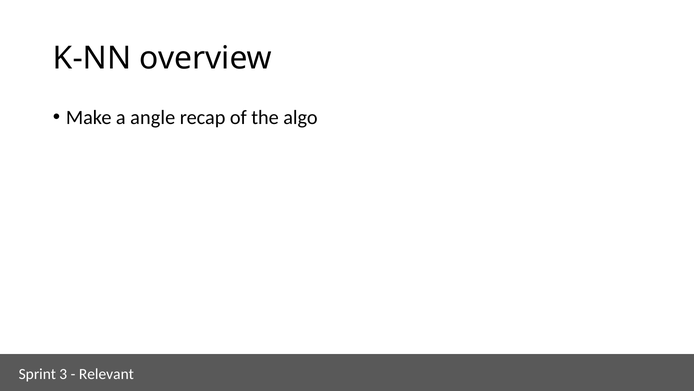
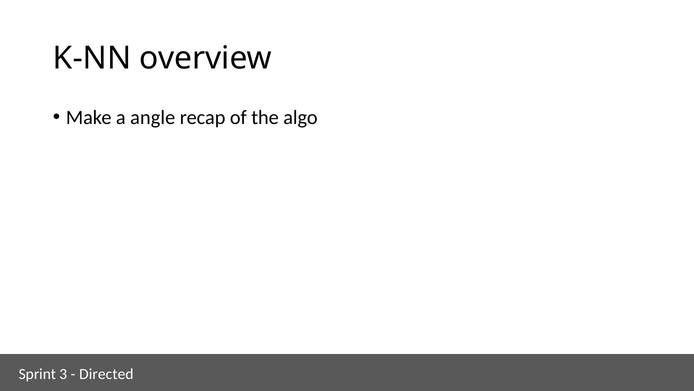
Relevant: Relevant -> Directed
